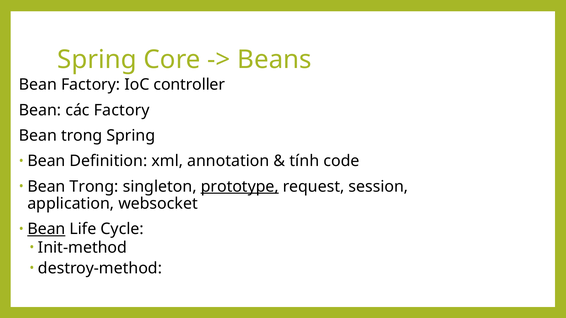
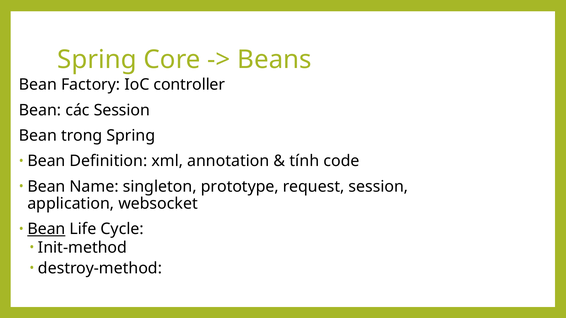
các Factory: Factory -> Session
Trong at (94, 187): Trong -> Name
prototype underline: present -> none
